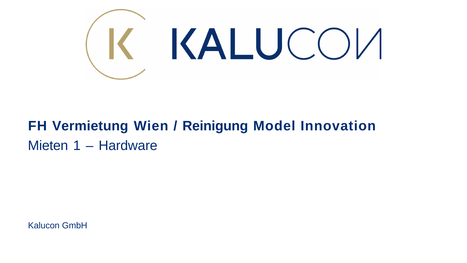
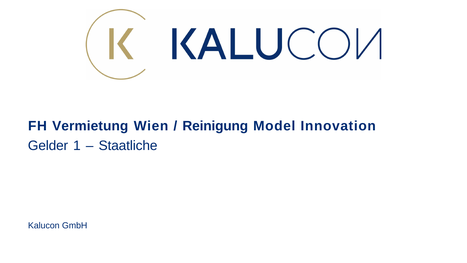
Mieten: Mieten -> Gelder
Hardware: Hardware -> Staatliche
